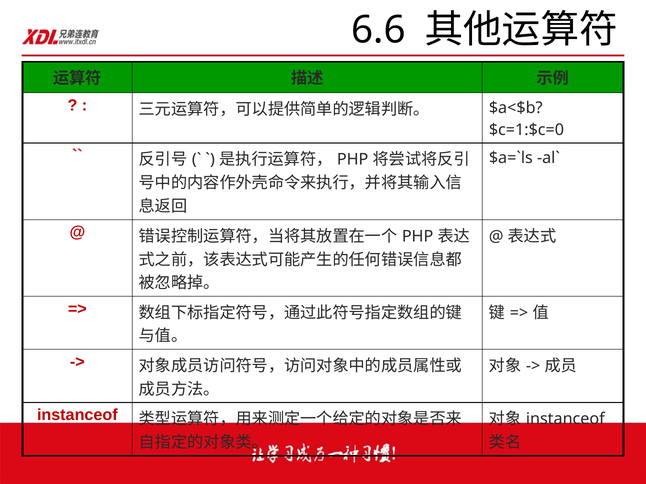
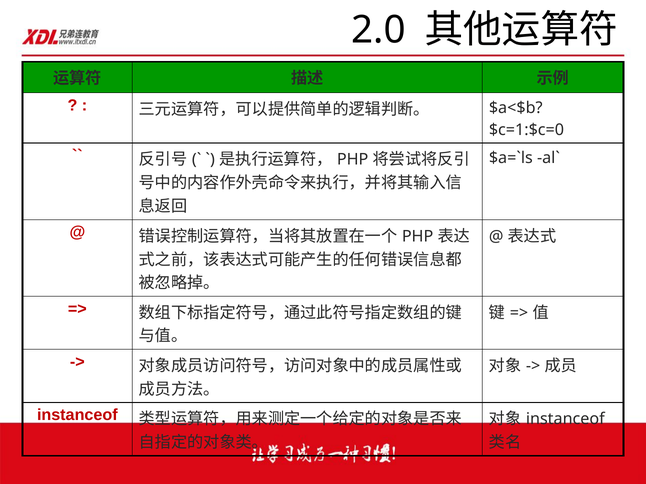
6.6: 6.6 -> 2.0
